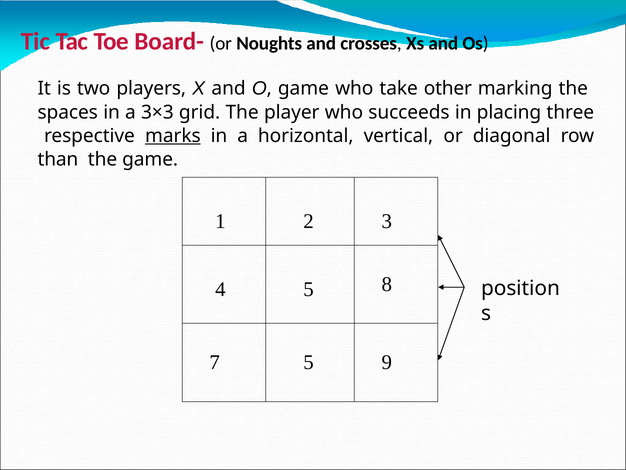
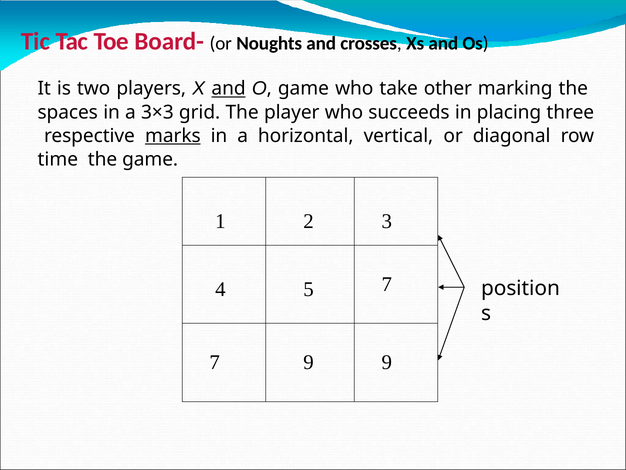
and at (229, 89) underline: none -> present
than: than -> time
5 8: 8 -> 7
7 5: 5 -> 9
